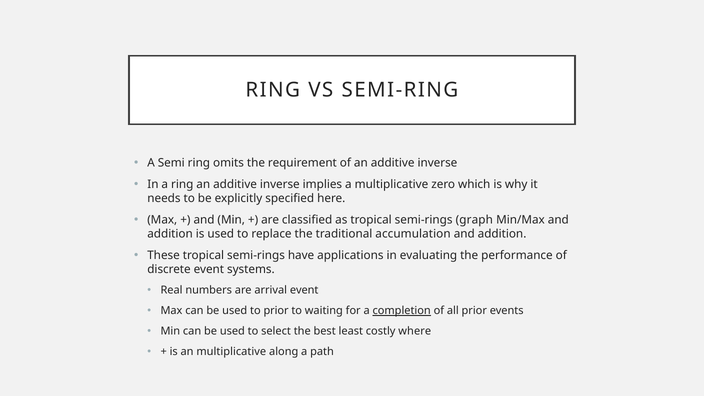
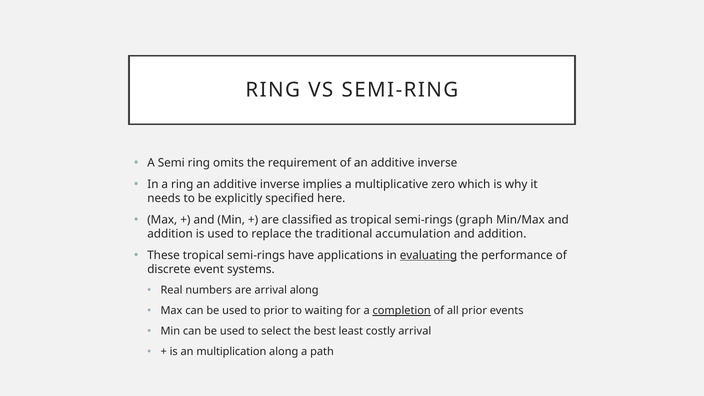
evaluating underline: none -> present
arrival event: event -> along
costly where: where -> arrival
an multiplicative: multiplicative -> multiplication
